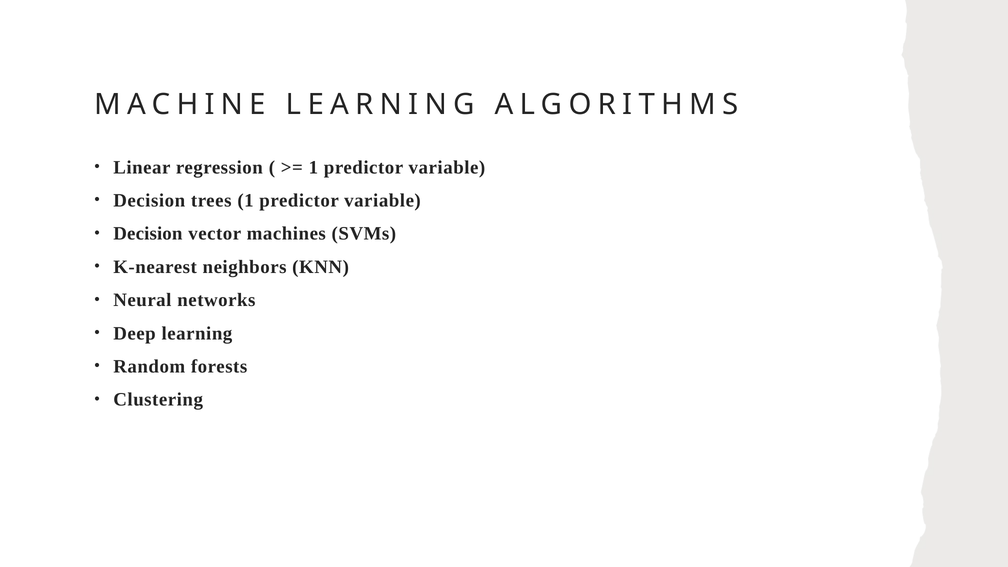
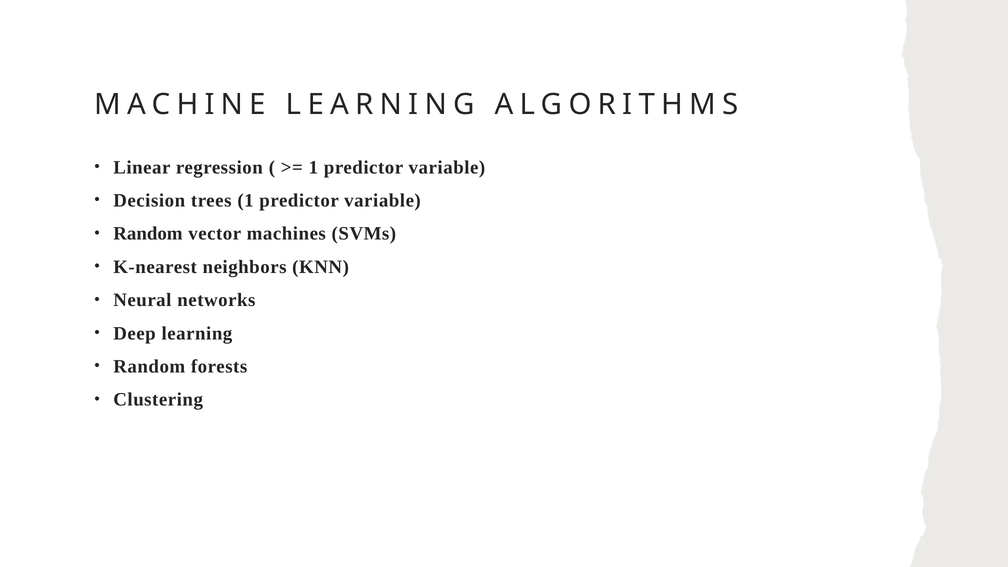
Decision at (148, 234): Decision -> Random
